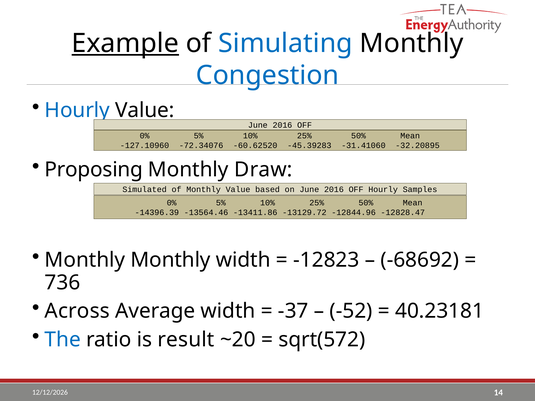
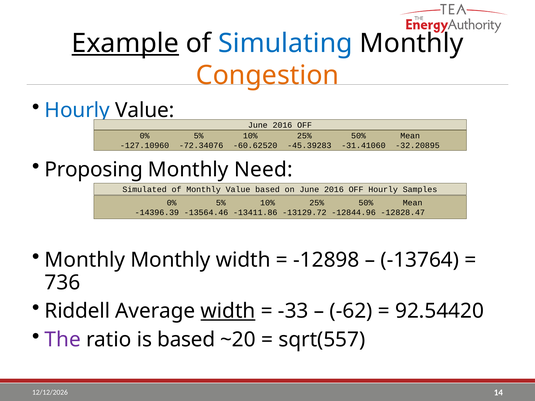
Congestion colour: blue -> orange
Draw: Draw -> Need
-12823: -12823 -> -12898
-68692: -68692 -> -13764
Across: Across -> Riddell
width at (228, 311) underline: none -> present
-37: -37 -> -33
-52: -52 -> -62
40.23181: 40.23181 -> 92.54420
The colour: blue -> purple
is result: result -> based
sqrt(572: sqrt(572 -> sqrt(557
